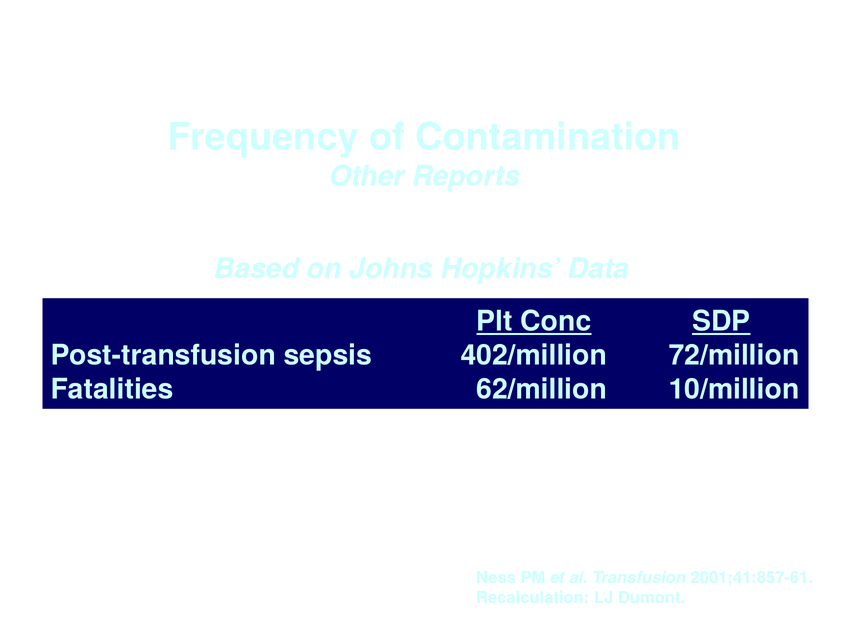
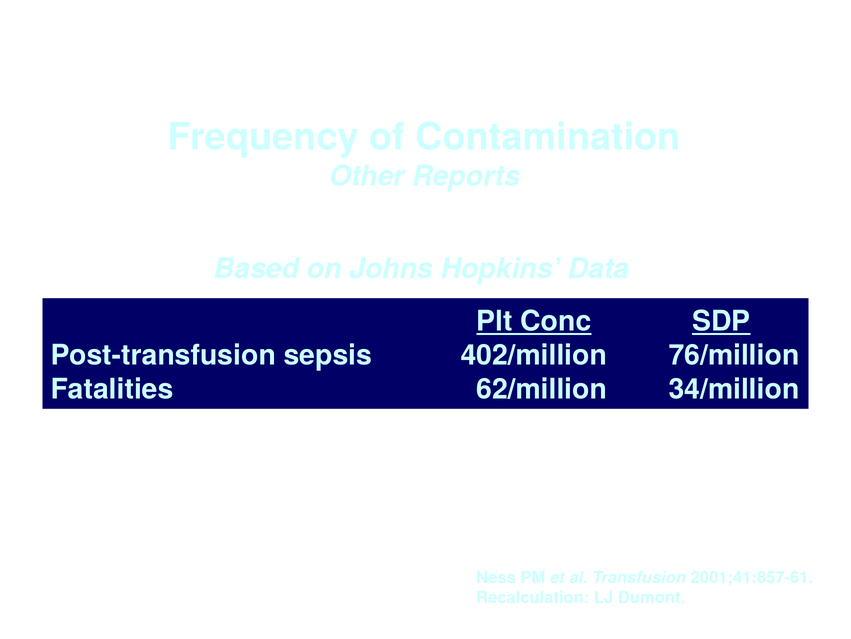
72/million: 72/million -> 76/million
10/million: 10/million -> 34/million
